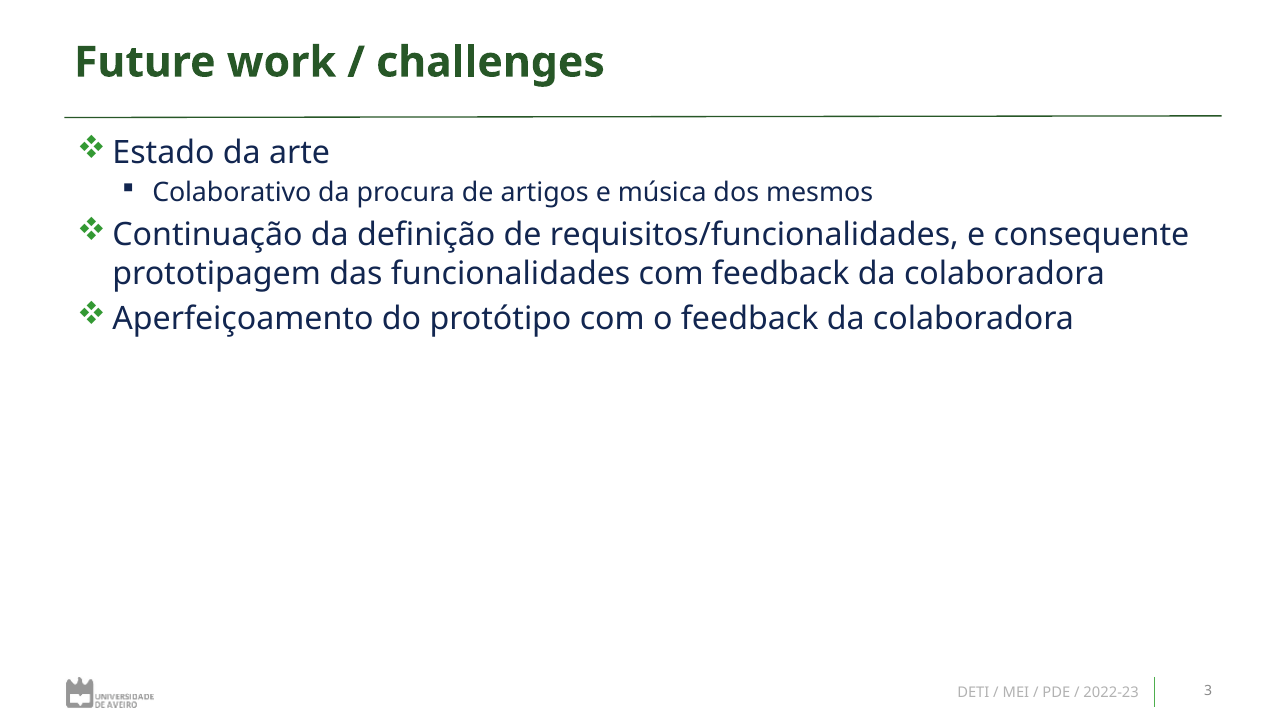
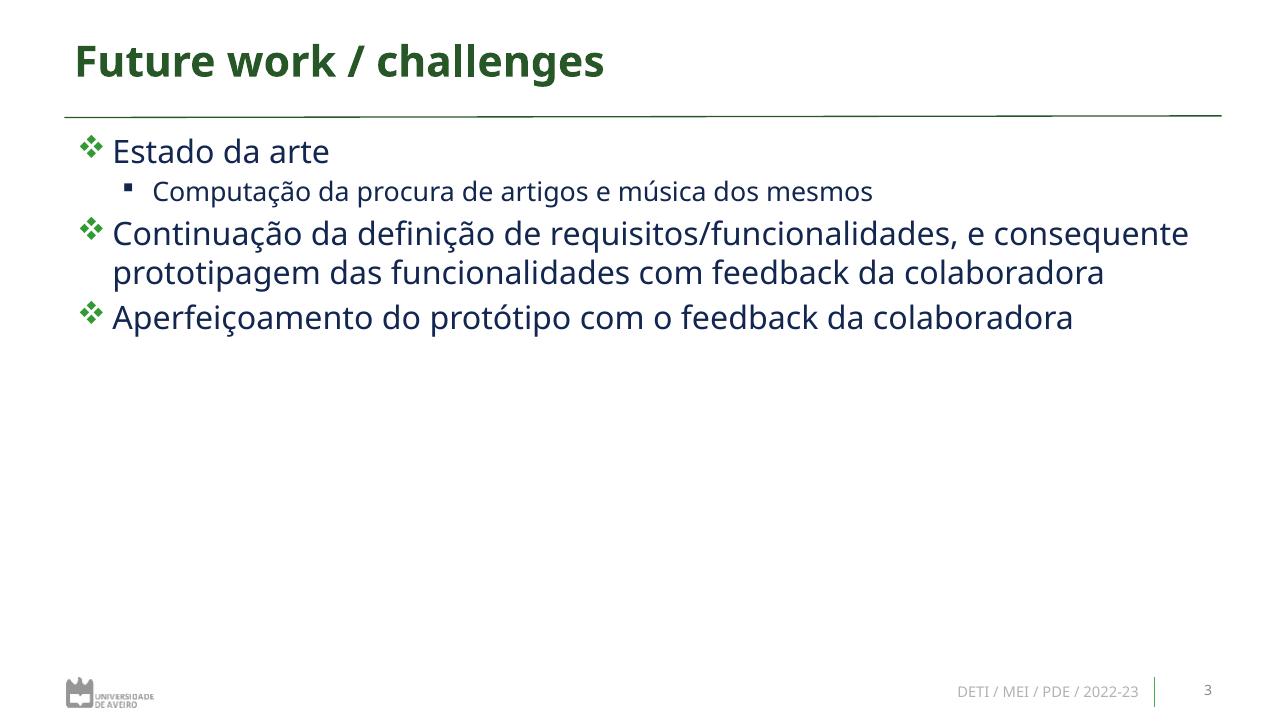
Colaborativo: Colaborativo -> Computação
